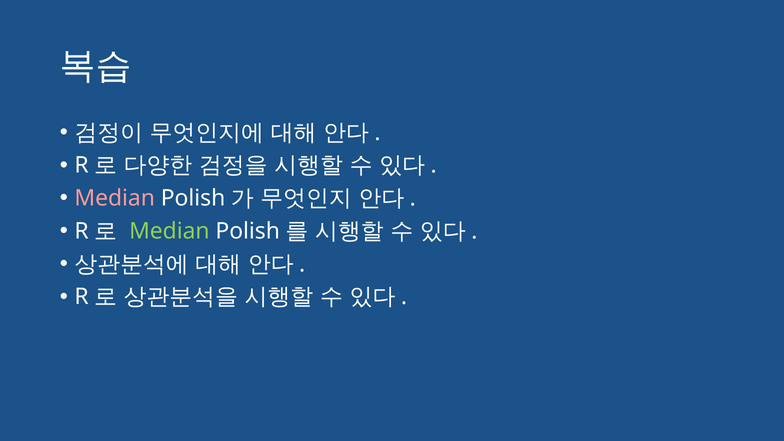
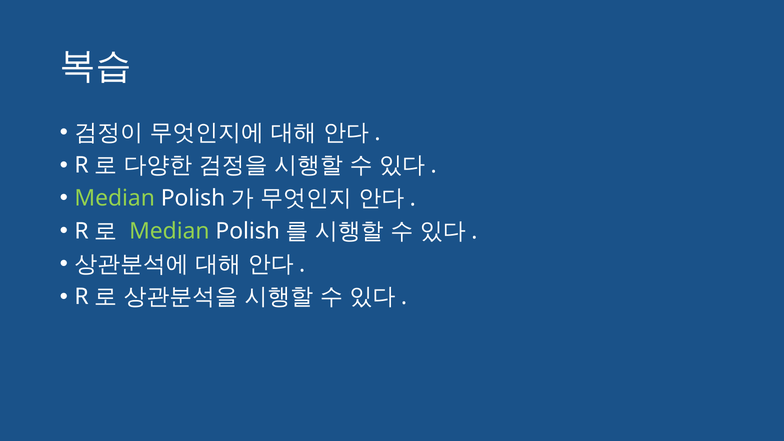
Median at (115, 198) colour: pink -> light green
